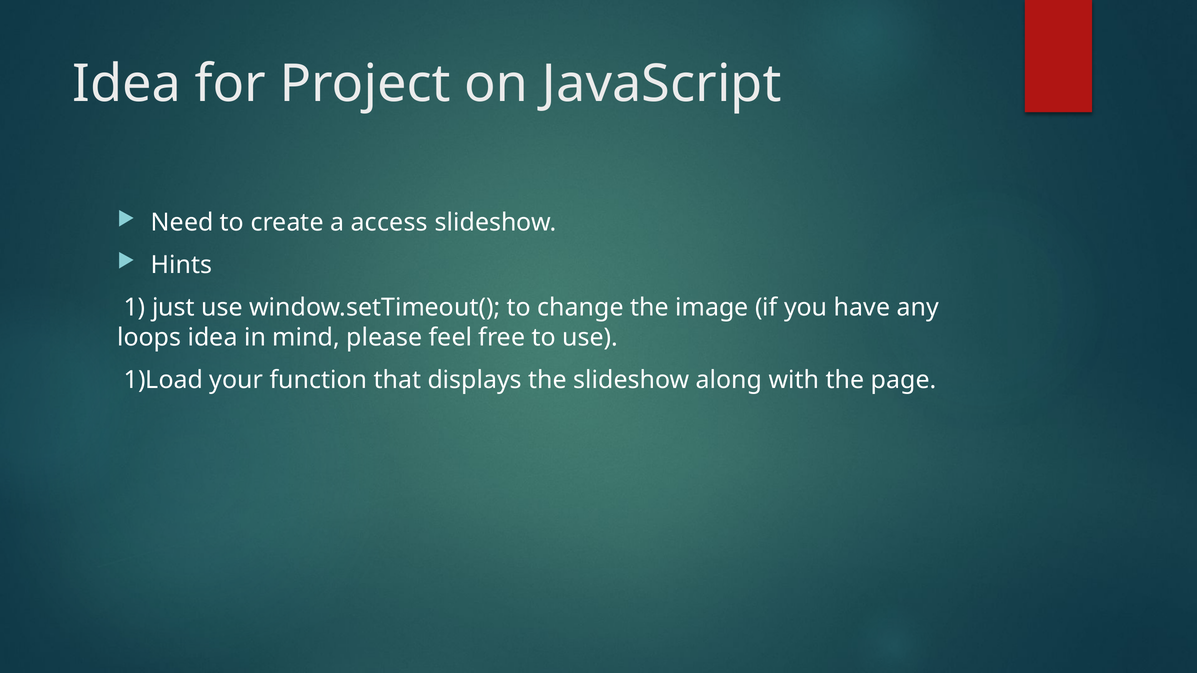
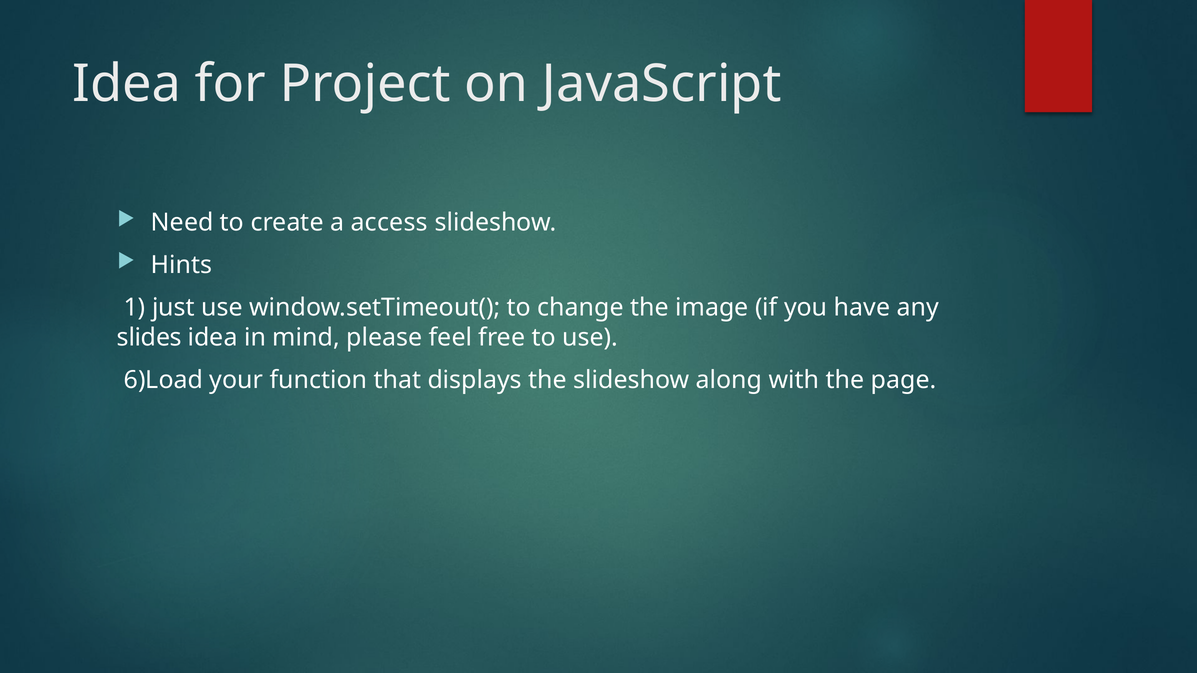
loops: loops -> slides
1)Load: 1)Load -> 6)Load
